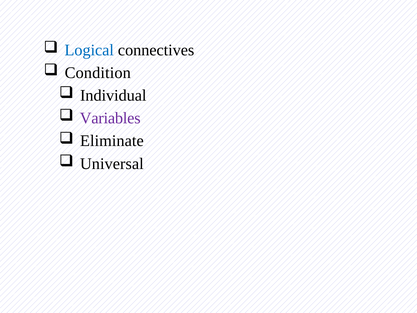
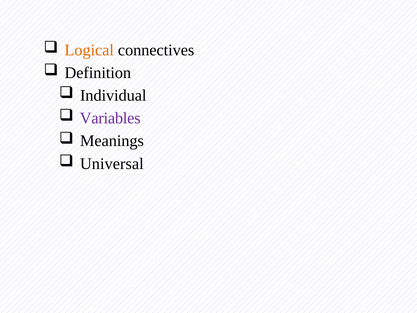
Logical colour: blue -> orange
Condition: Condition -> Definition
Eliminate: Eliminate -> Meanings
